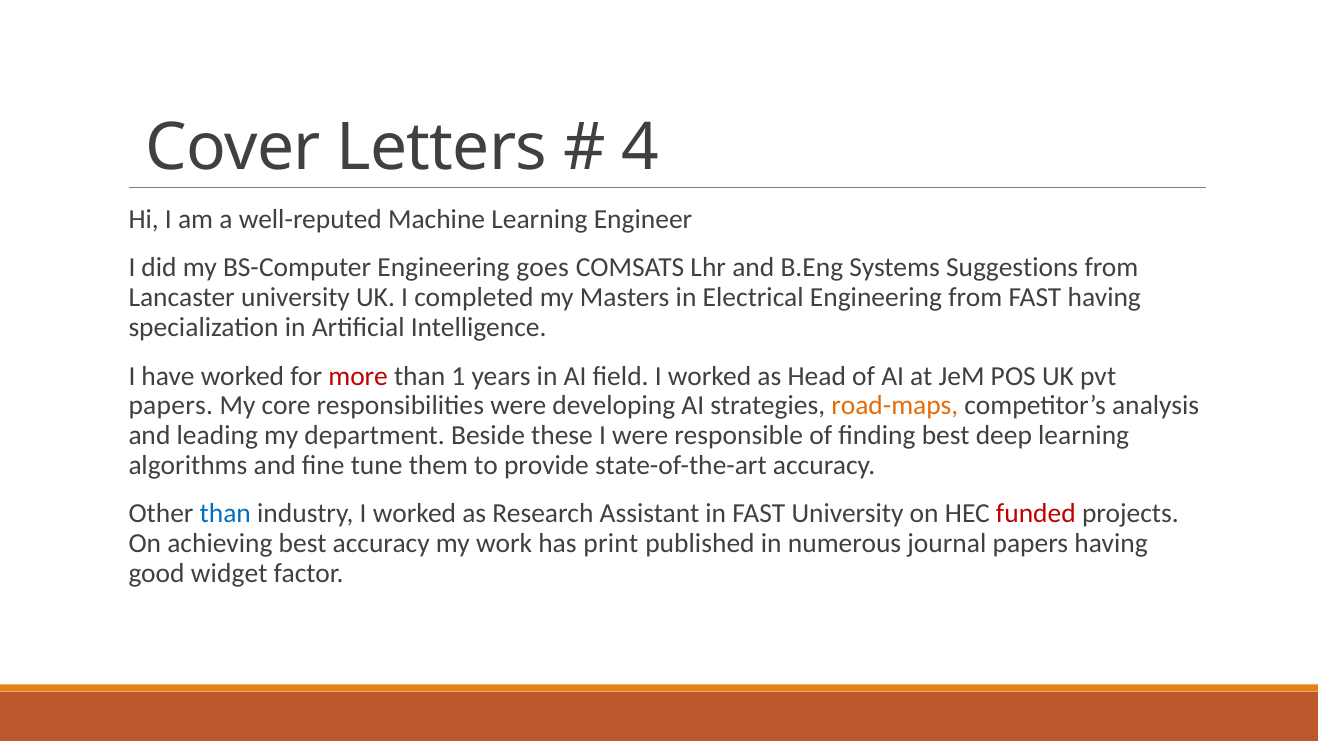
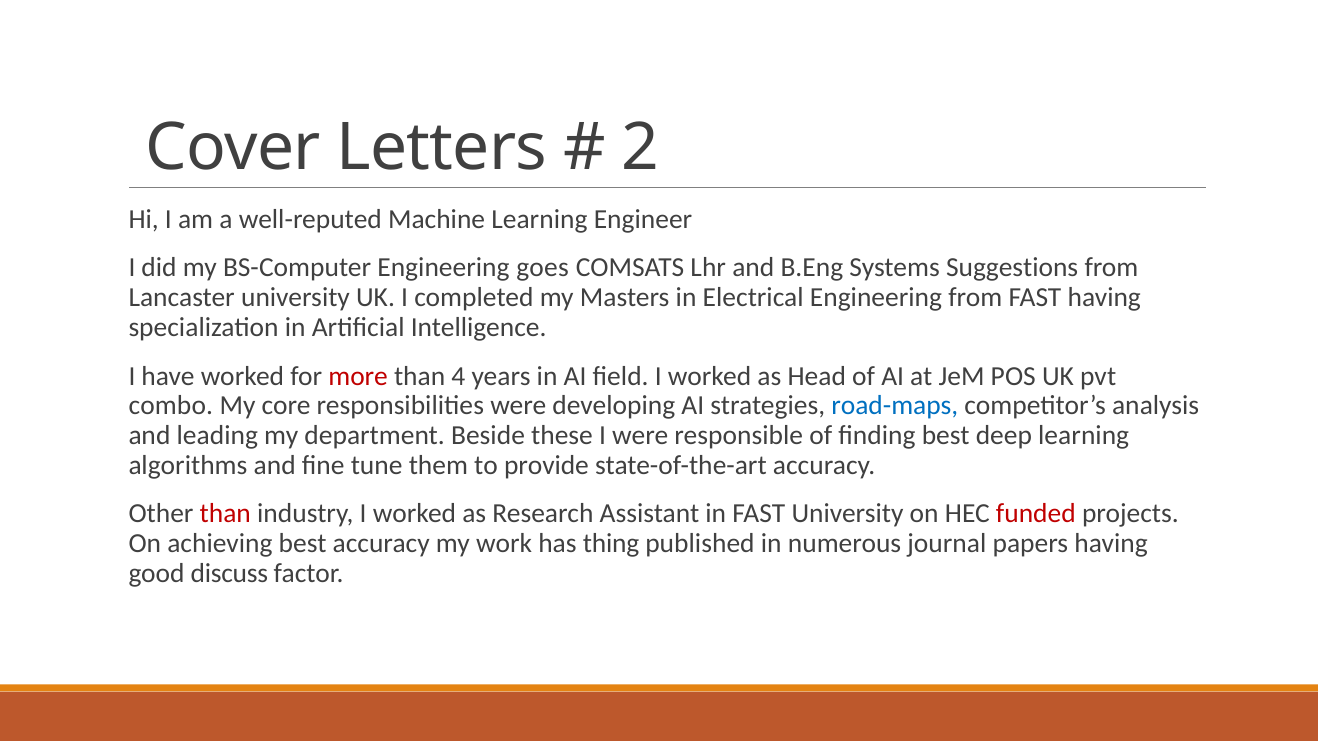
4: 4 -> 2
1: 1 -> 4
papers at (171, 406): papers -> combo
road-maps colour: orange -> blue
than at (225, 514) colour: blue -> red
print: print -> thing
widget: widget -> discuss
